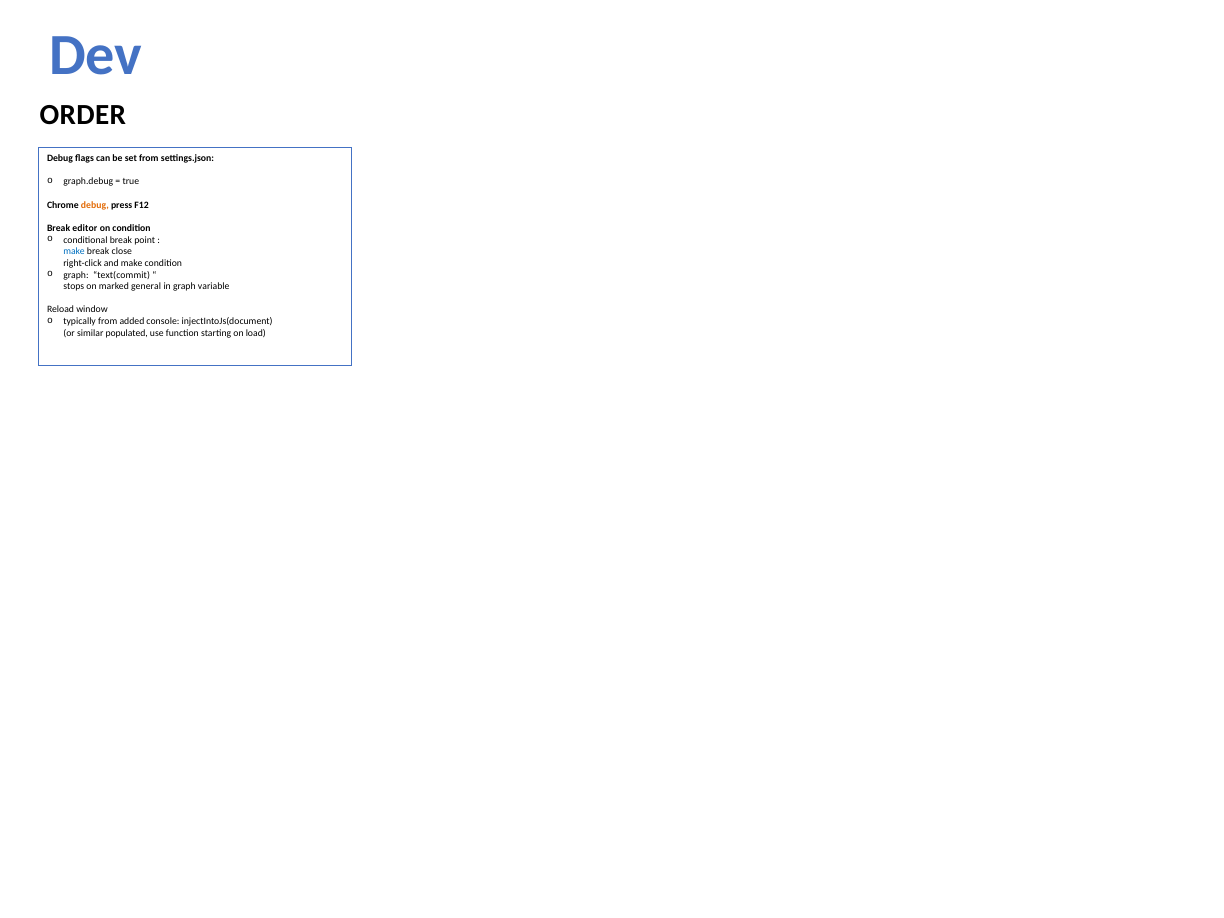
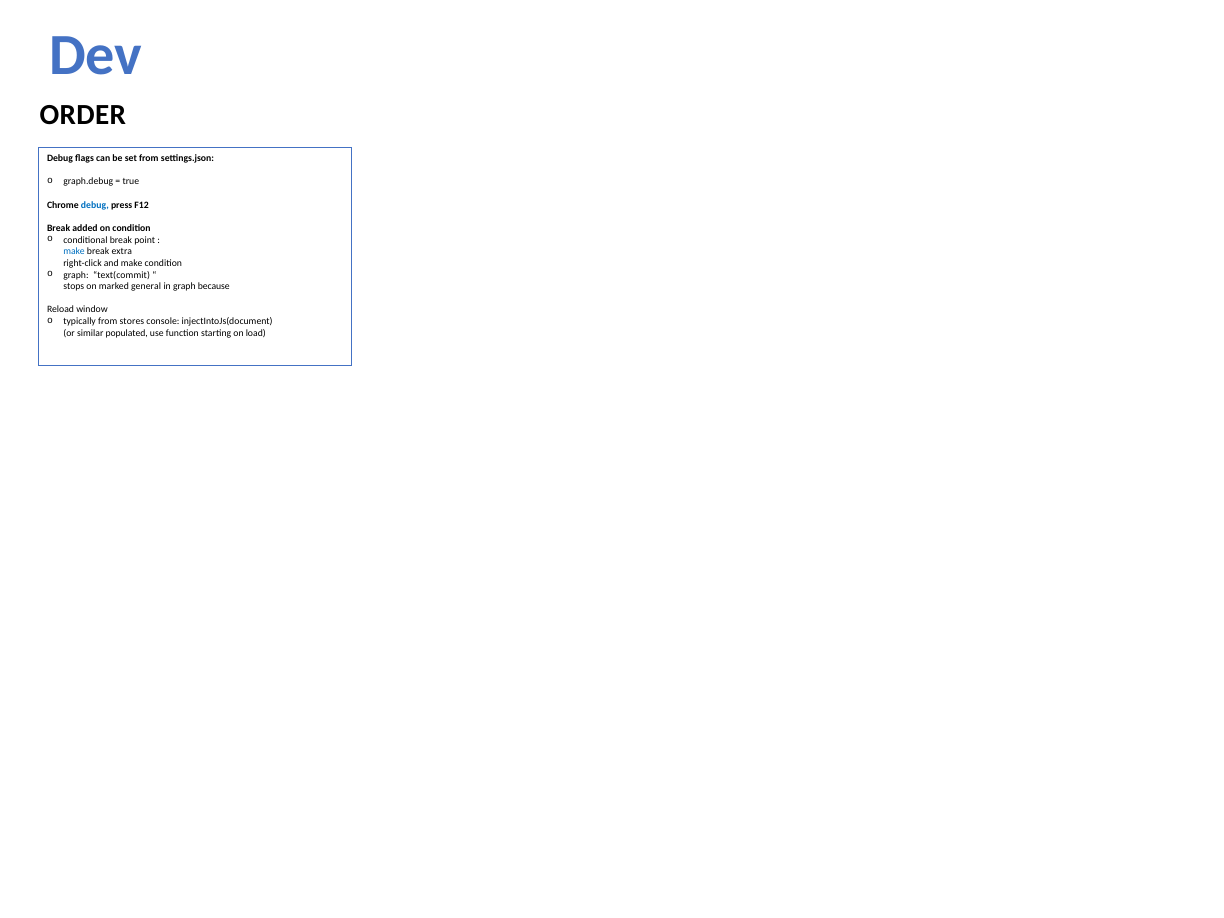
debug at (95, 205) colour: orange -> blue
editor: editor -> added
close: close -> extra
variable: variable -> because
added: added -> stores
